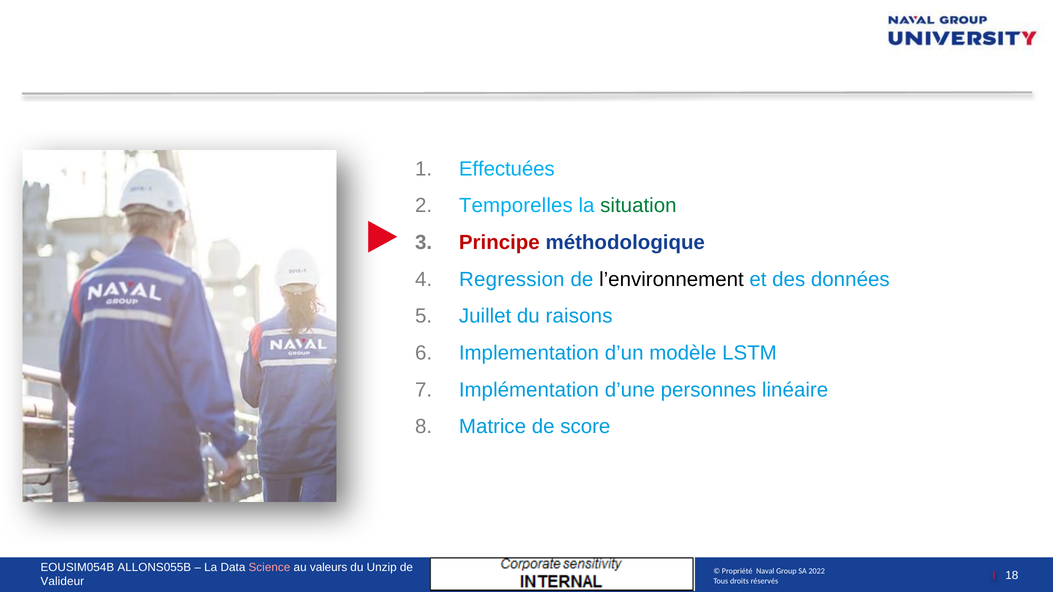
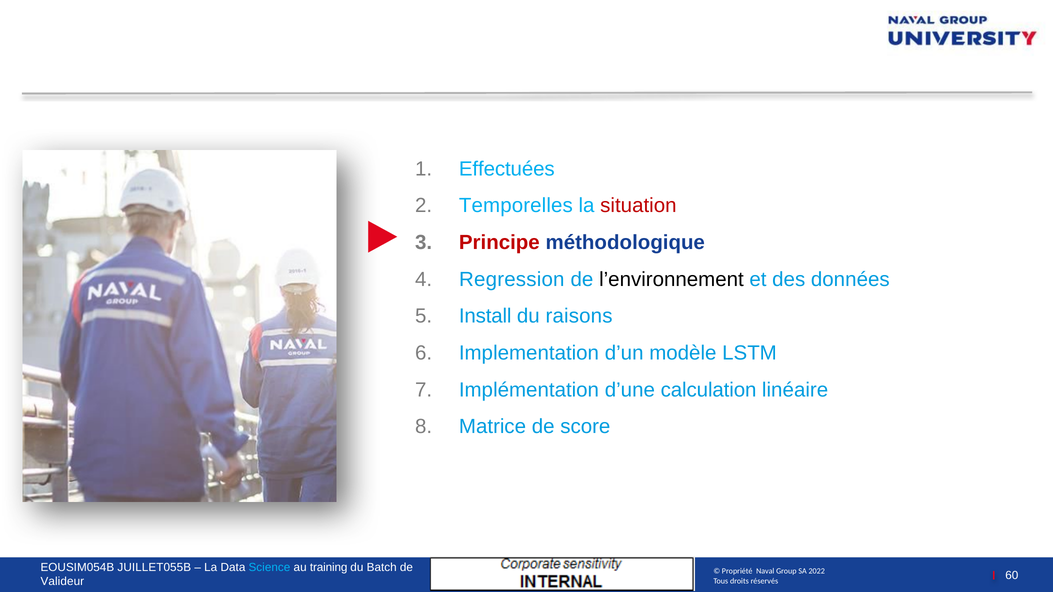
situation colour: green -> red
Juillet: Juillet -> Install
personnes: personnes -> calculation
ALLONS055B: ALLONS055B -> JUILLET055B
Science colour: pink -> light blue
valeurs: valeurs -> training
Unzip: Unzip -> Batch
18: 18 -> 60
